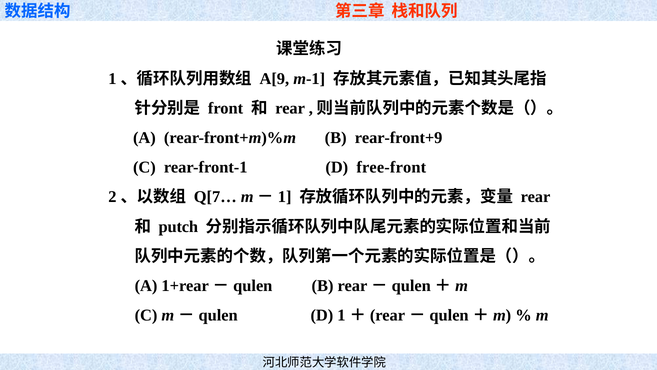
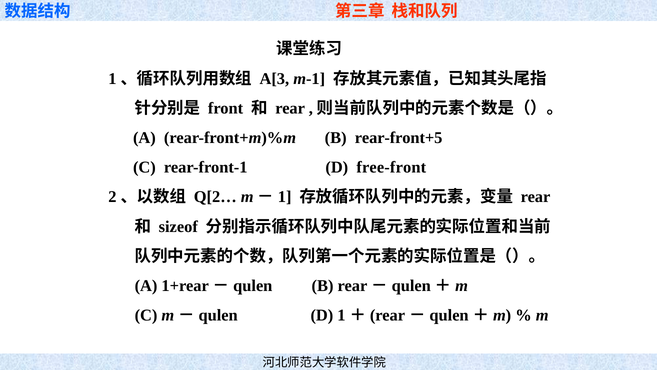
A[9: A[9 -> A[3
rear-front+9: rear-front+9 -> rear-front+5
Q[7…: Q[7… -> Q[2…
putch: putch -> sizeof
